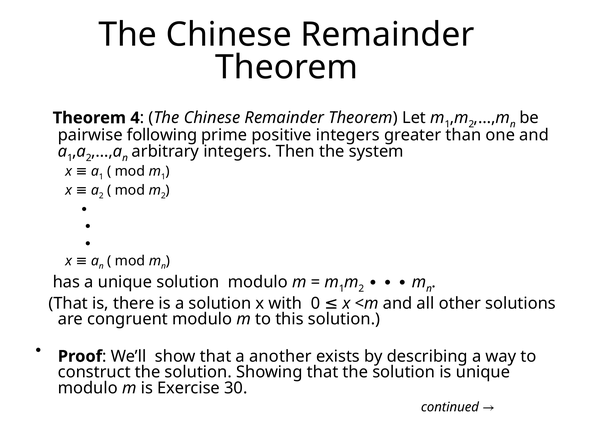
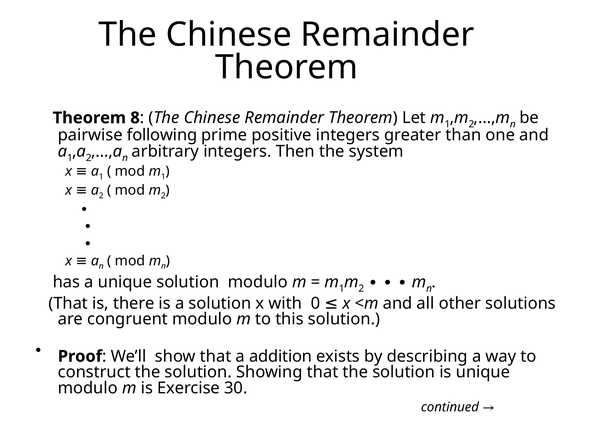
4: 4 -> 8
another: another -> addition
